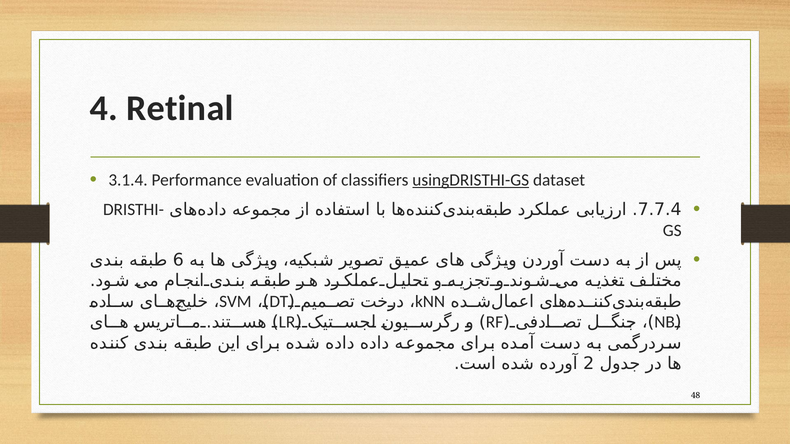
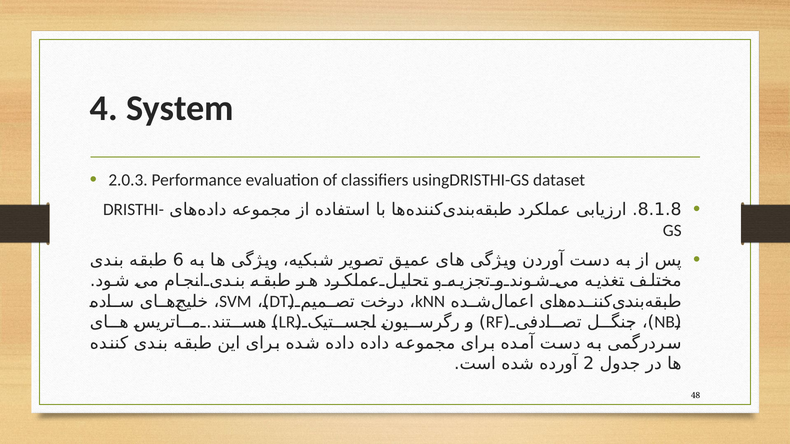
Retinal: Retinal -> System
3.1.4: 3.1.4 -> 2.0.3
usingDRISTHI-GS underline: present -> none
7.7.4: 7.7.4 -> 8.1.8
